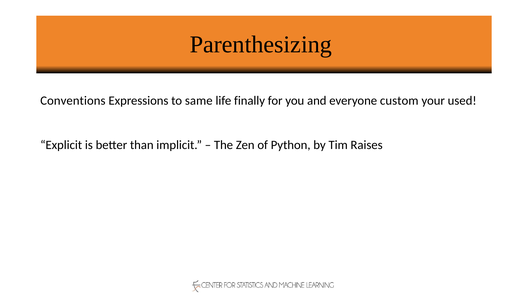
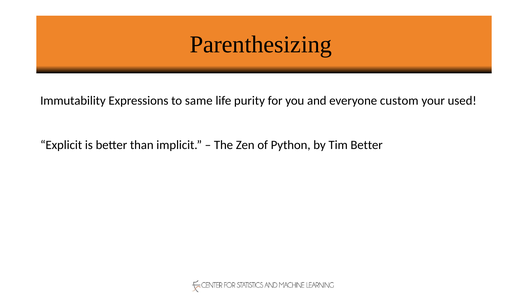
Conventions: Conventions -> Immutability
finally: finally -> purity
Tim Raises: Raises -> Better
